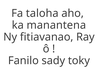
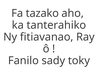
taloha: taloha -> tazako
manantena: manantena -> tanterahiko
